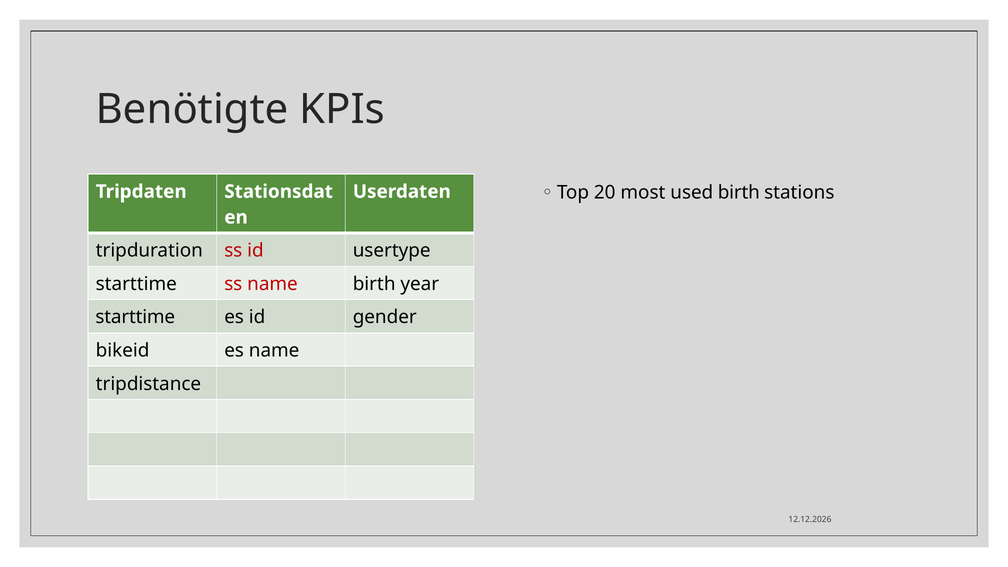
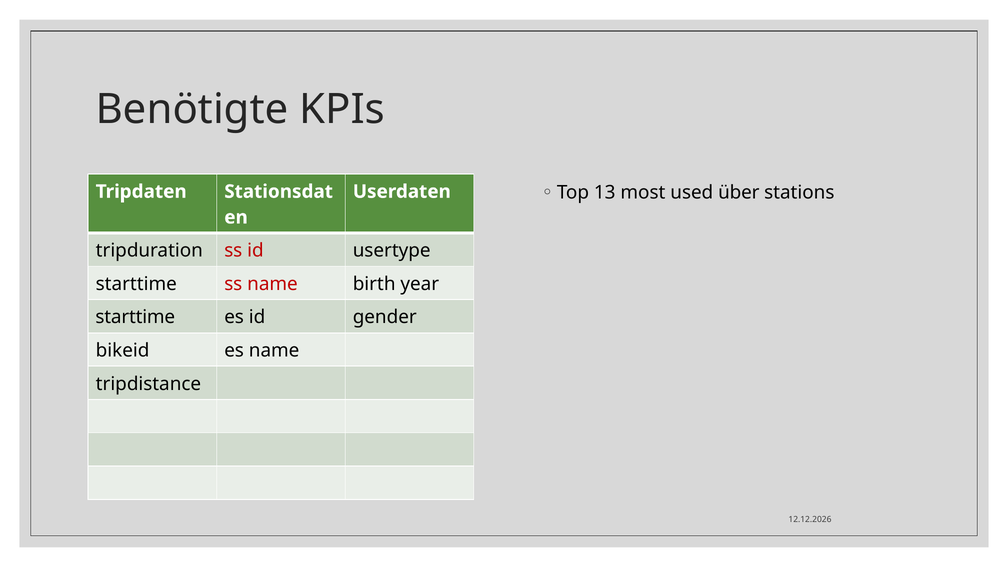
20: 20 -> 13
used birth: birth -> über
